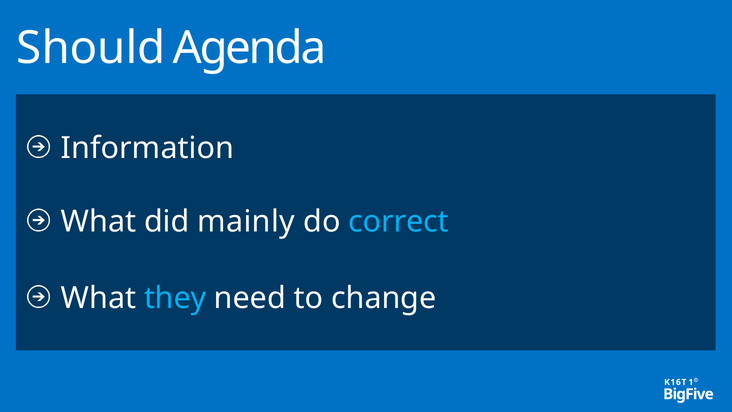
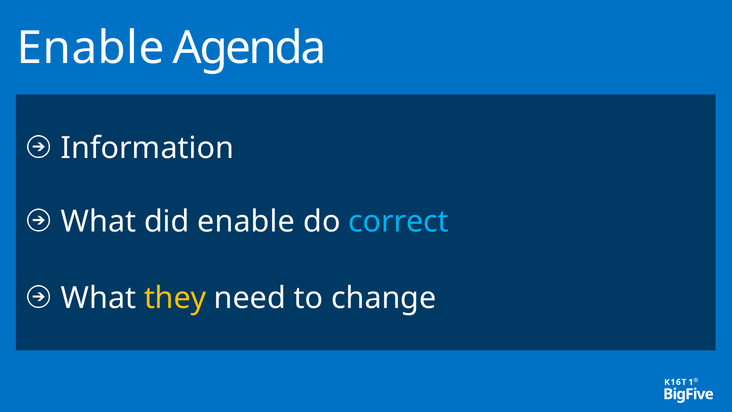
Should at (91, 48): Should -> Enable
did mainly: mainly -> enable
they colour: light blue -> yellow
